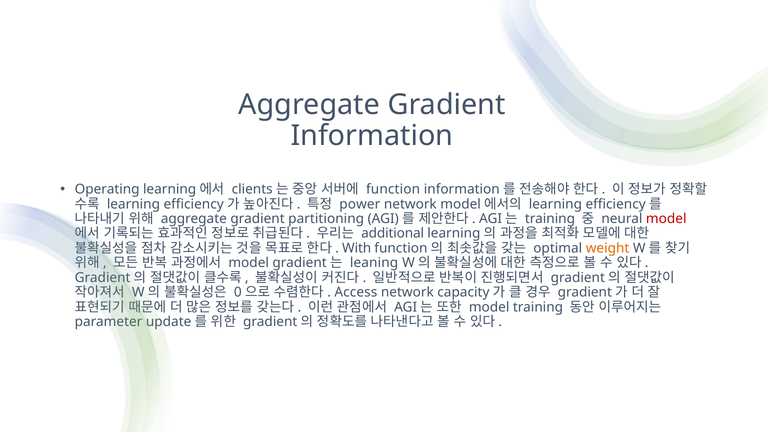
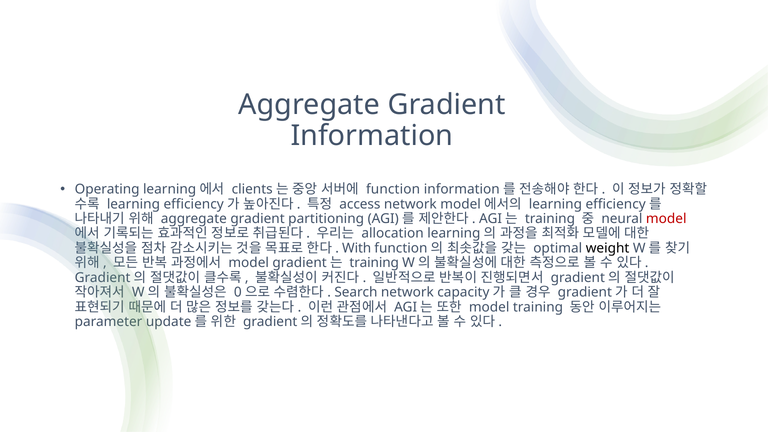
power: power -> access
additional: additional -> allocation
weight colour: orange -> black
leaning at (374, 263): leaning -> training
Access: Access -> Search
